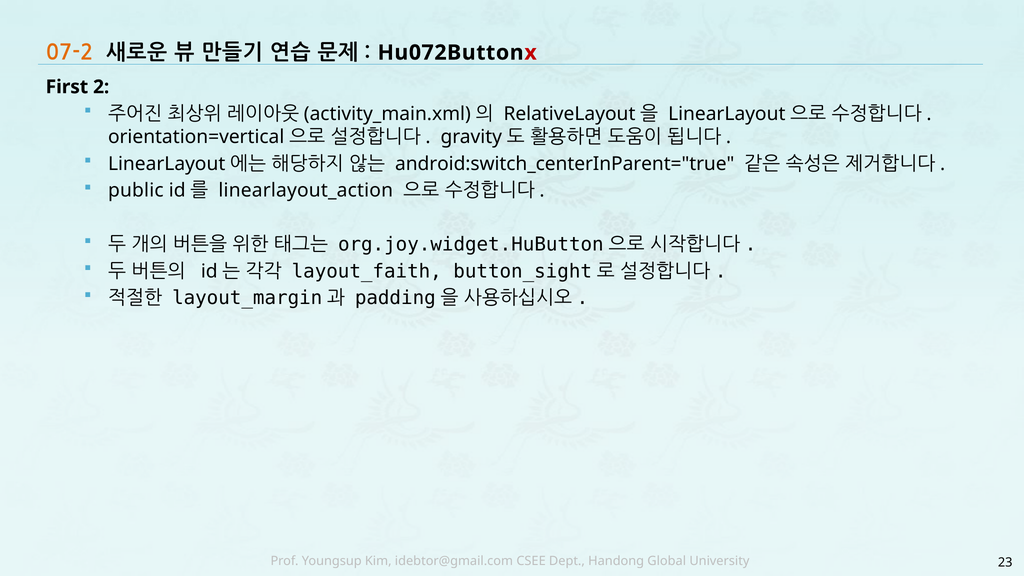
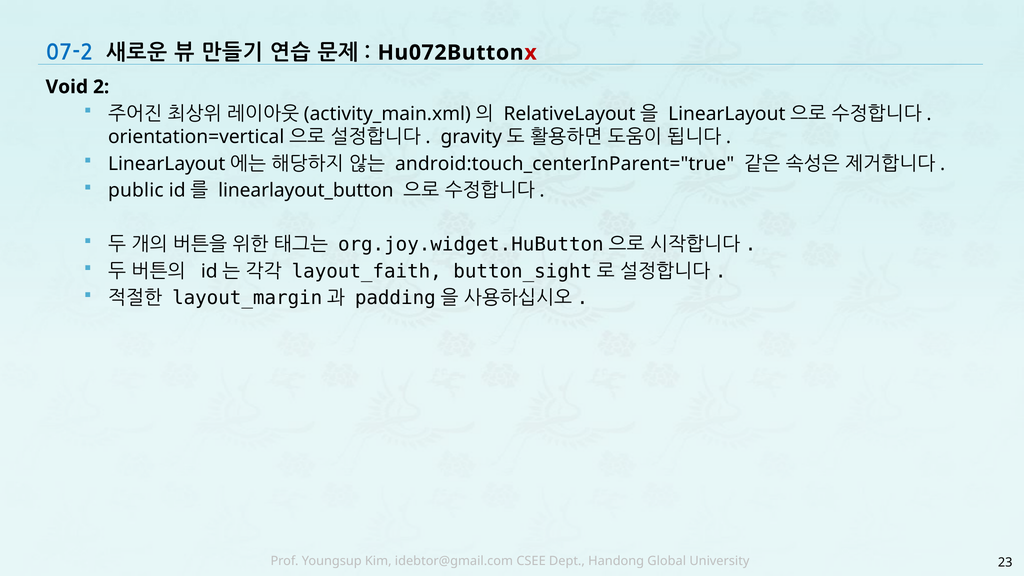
07-2 colour: orange -> blue
First: First -> Void
android:switch_centerInParent="true: android:switch_centerInParent="true -> android:touch_centerInParent="true
linearlayout_action: linearlayout_action -> linearlayout_button
